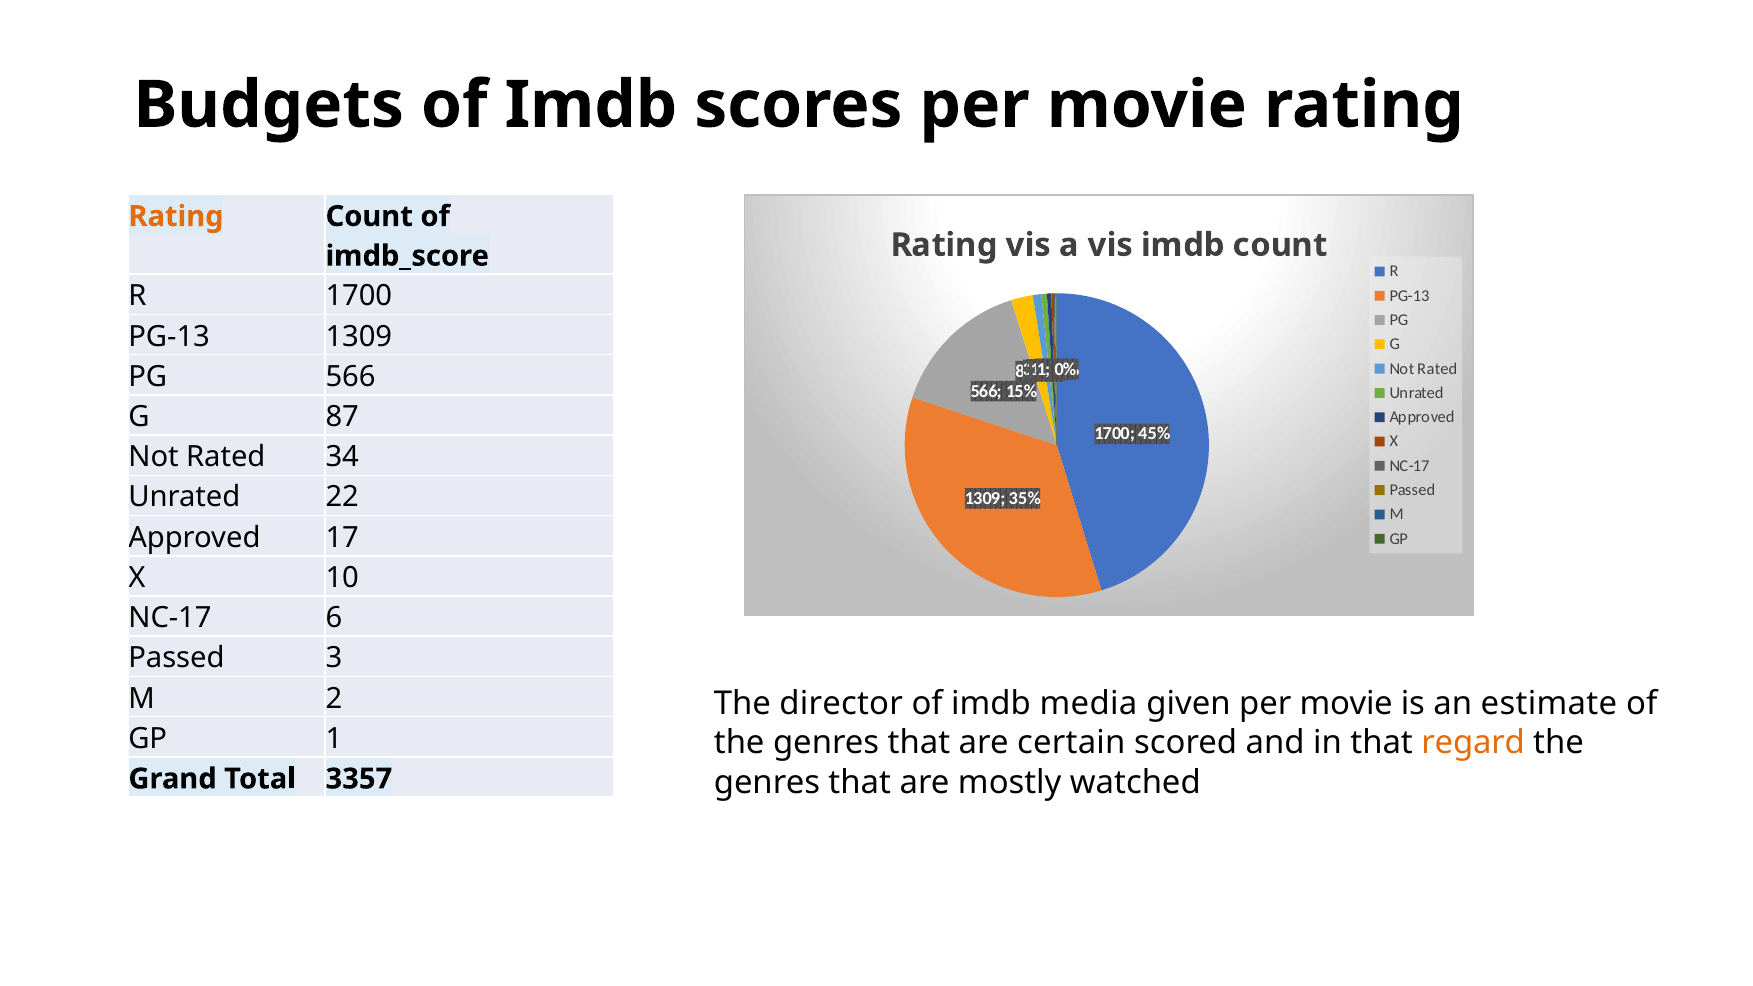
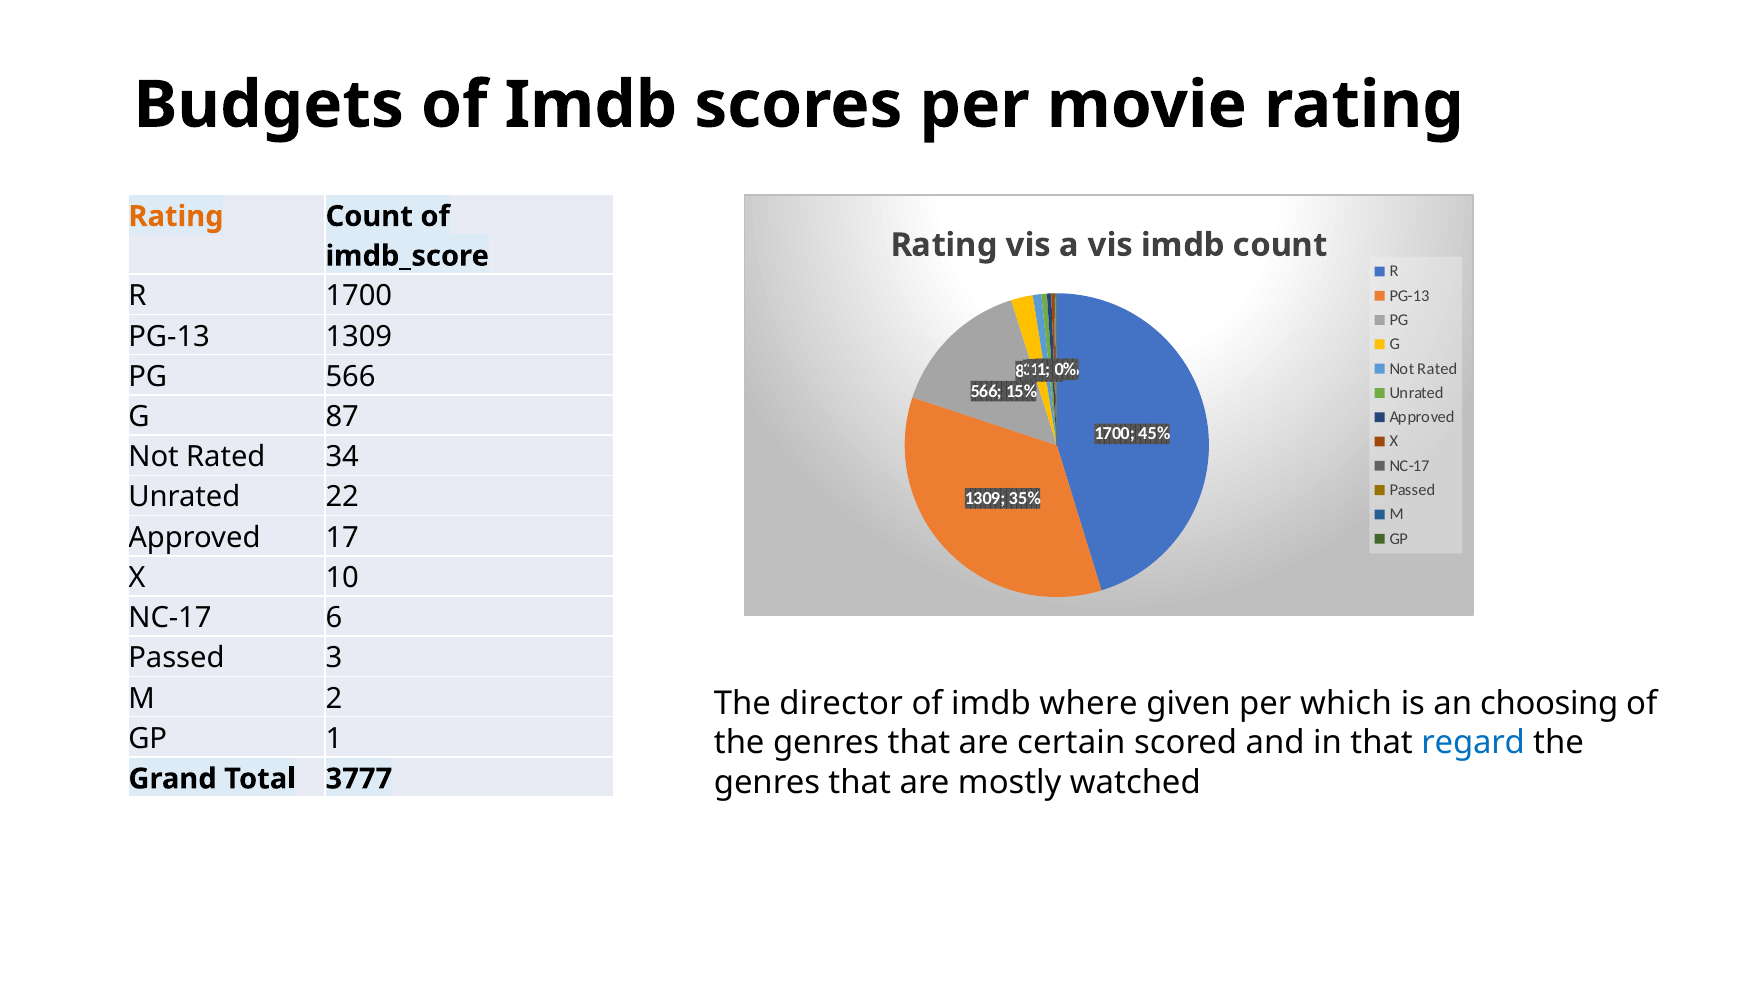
media: media -> where
given per movie: movie -> which
estimate: estimate -> choosing
regard colour: orange -> blue
3357: 3357 -> 3777
